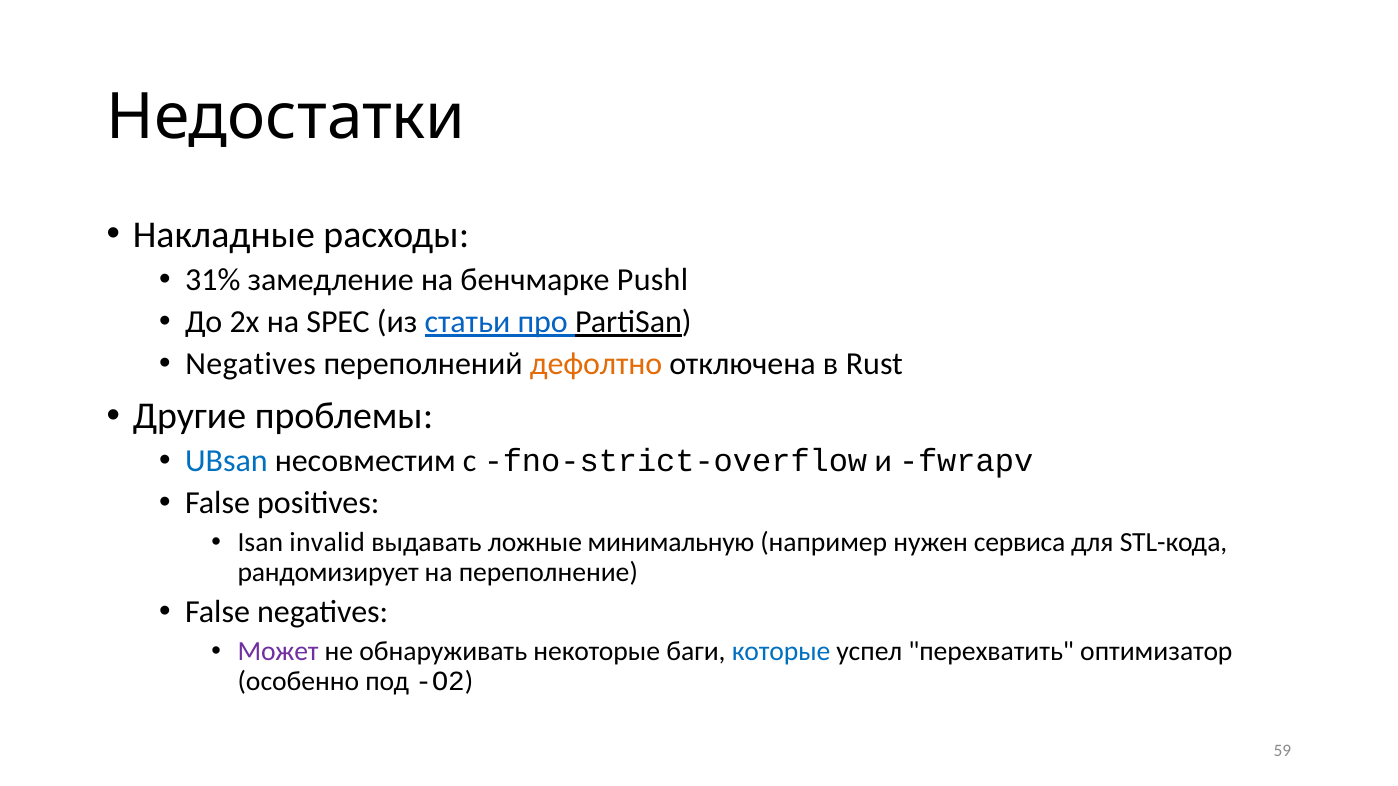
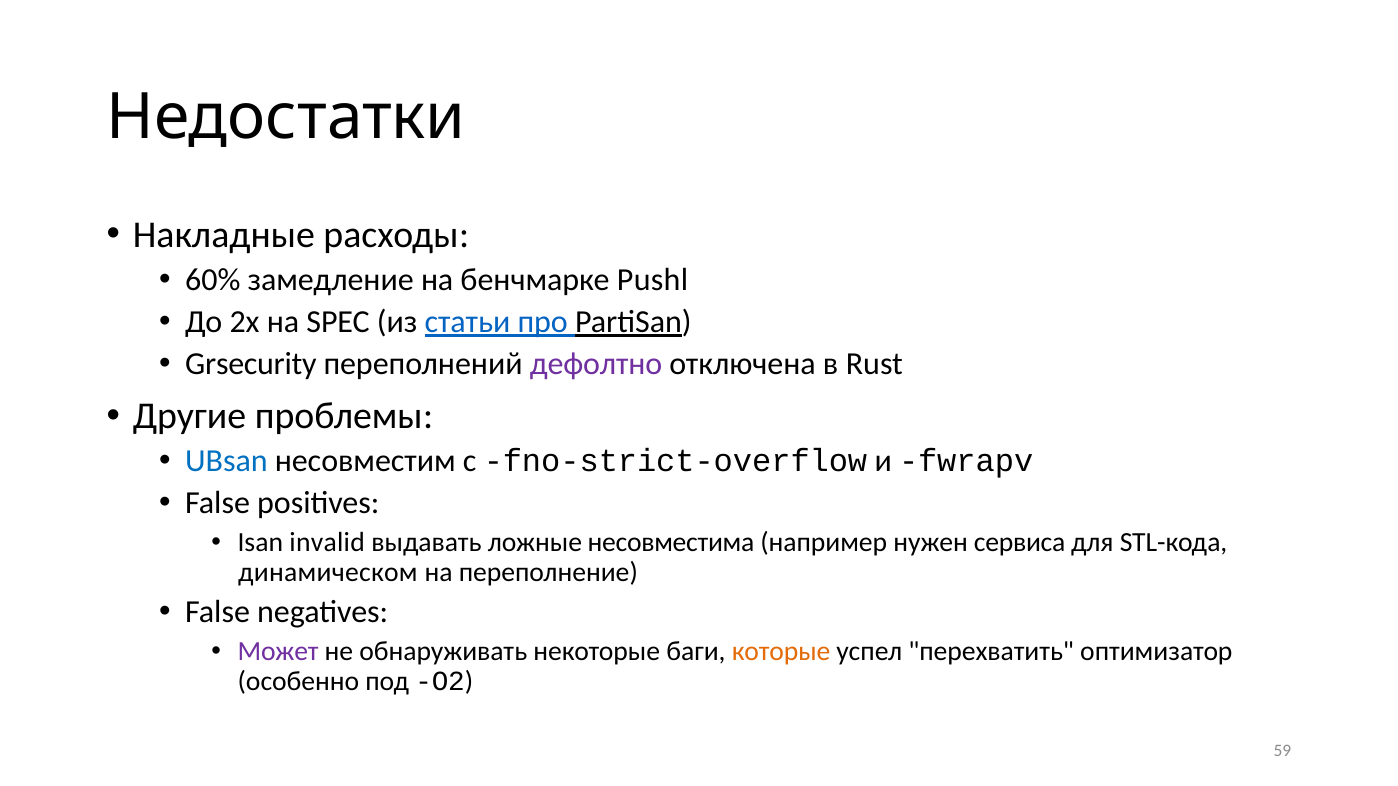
31%: 31% -> 60%
Negatives at (251, 364): Negatives -> Grsecurity
дефолтно colour: orange -> purple
минимальную: минимальную -> несовместима
рандомизирует: рандомизирует -> динамическом
которые colour: blue -> orange
